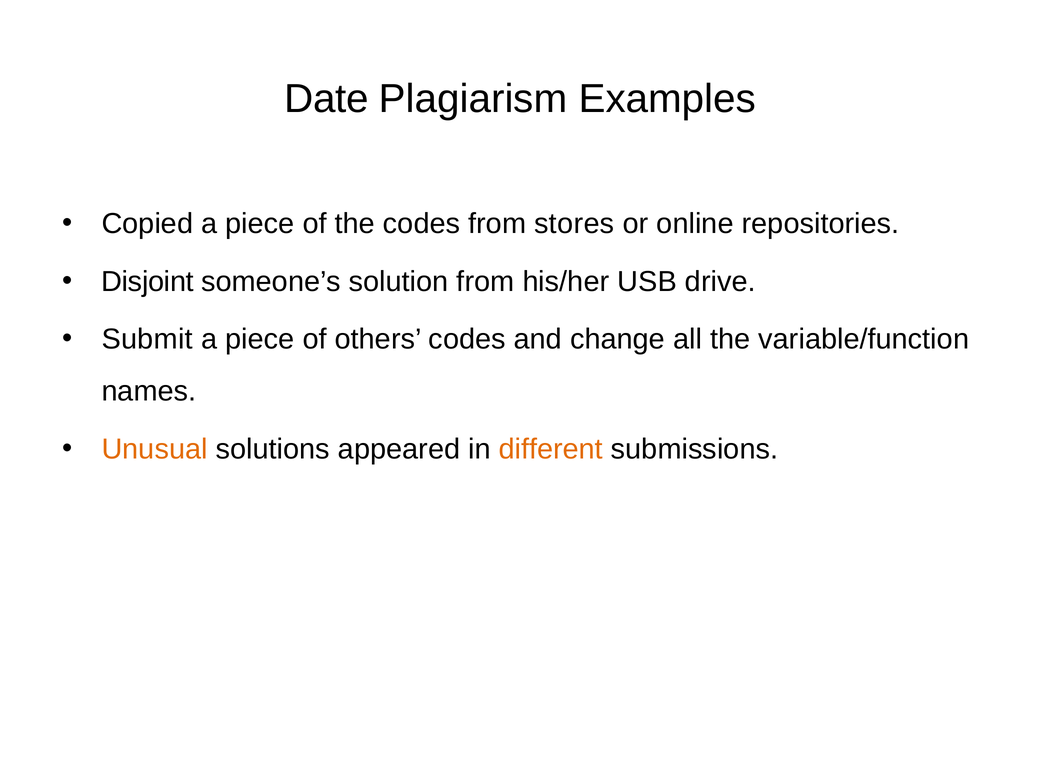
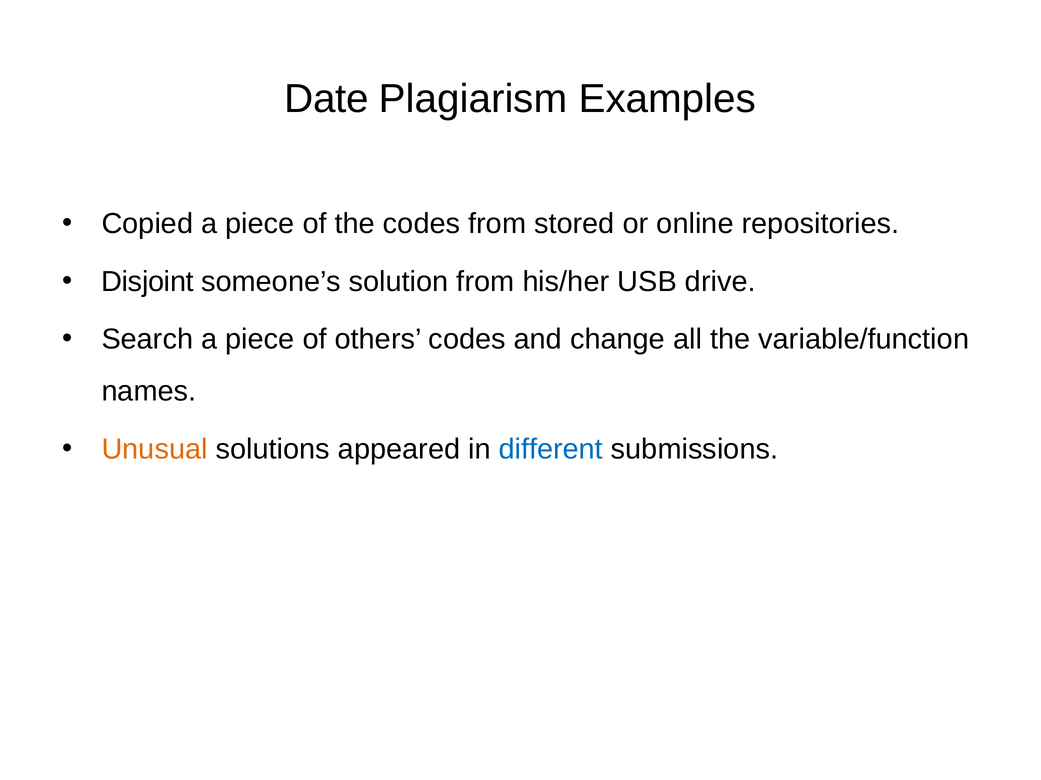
stores: stores -> stored
Submit: Submit -> Search
different colour: orange -> blue
